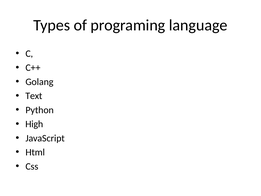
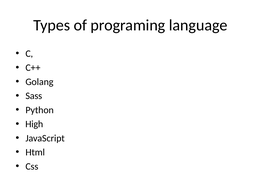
Text: Text -> Sass
